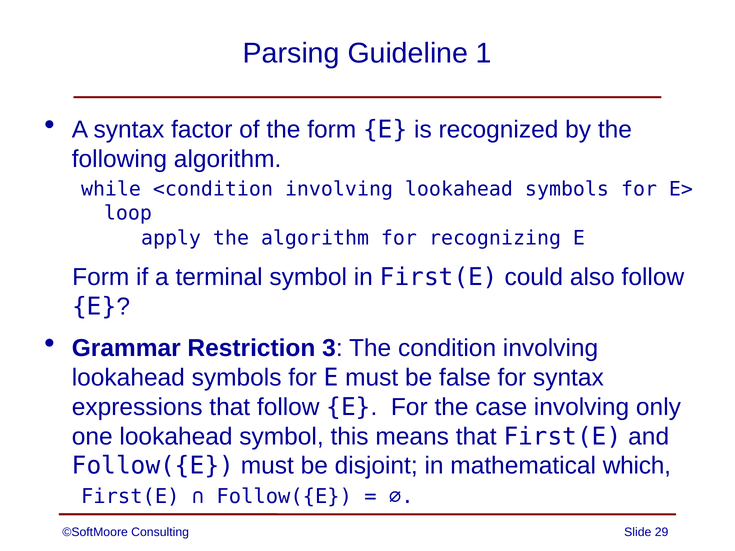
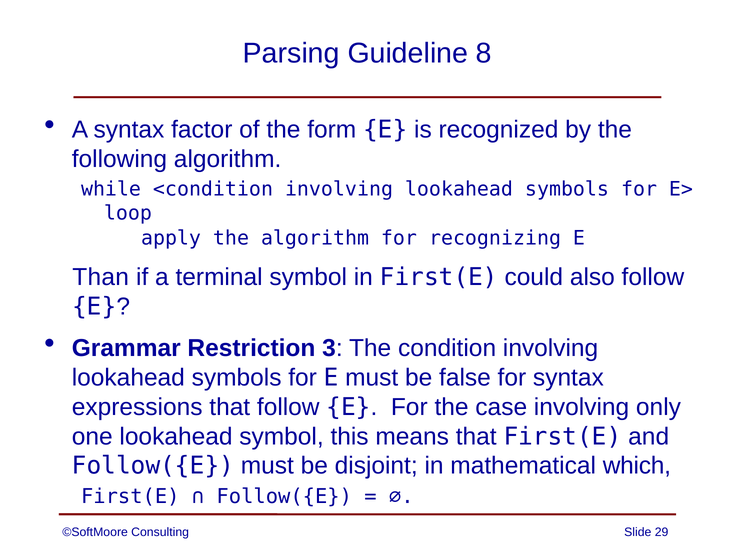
1: 1 -> 8
Form at (101, 277): Form -> Than
